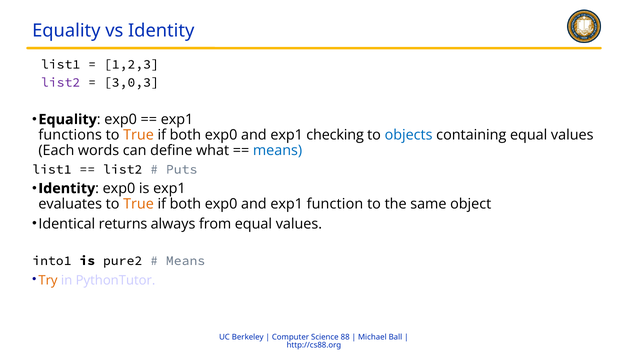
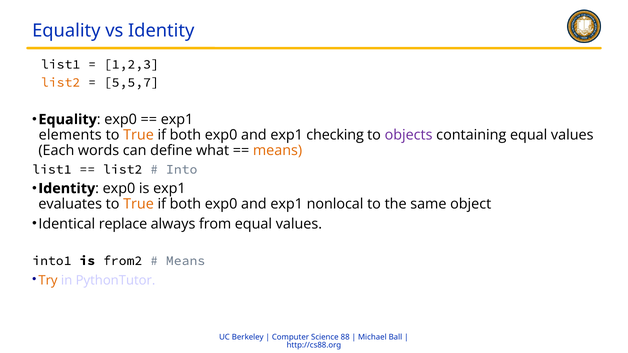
list2 at (61, 82) colour: purple -> orange
3,0,3: 3,0,3 -> 5,5,7
functions: functions -> elements
objects colour: blue -> purple
means at (278, 151) colour: blue -> orange
Puts: Puts -> Into
function: function -> nonlocal
returns: returns -> replace
pure2: pure2 -> from2
